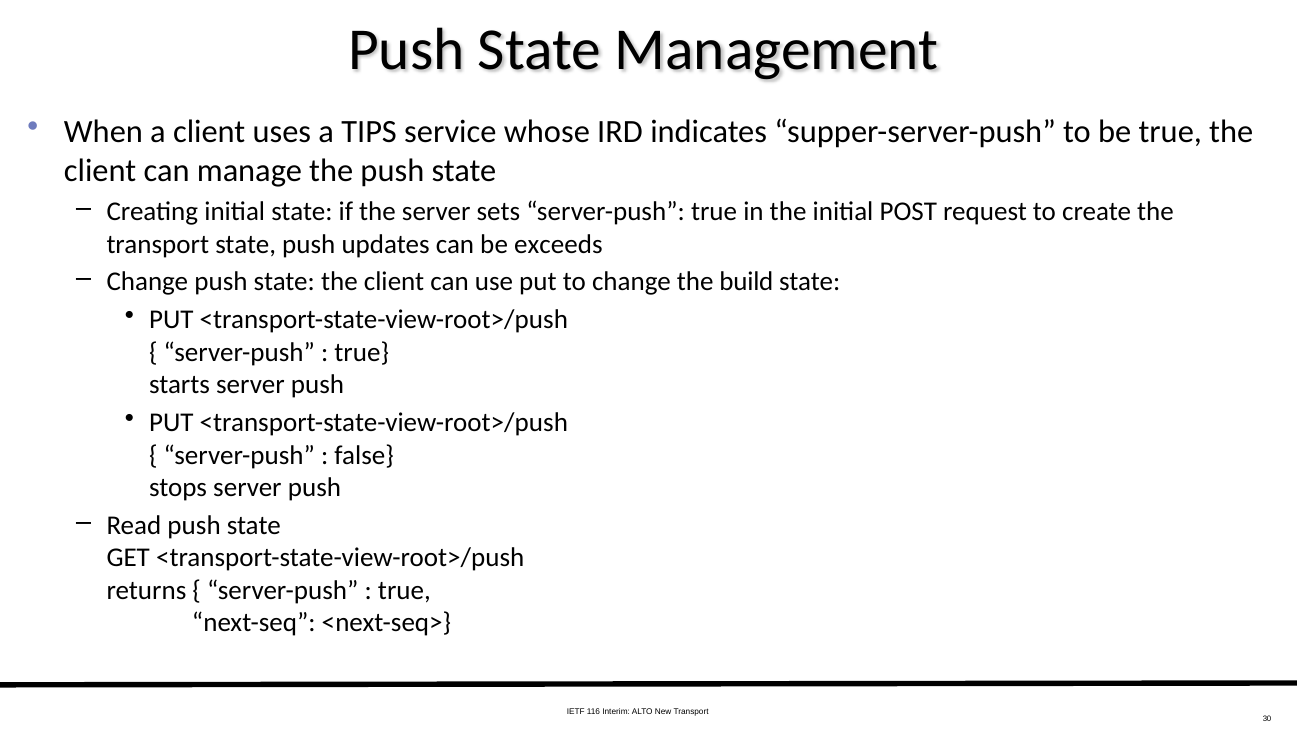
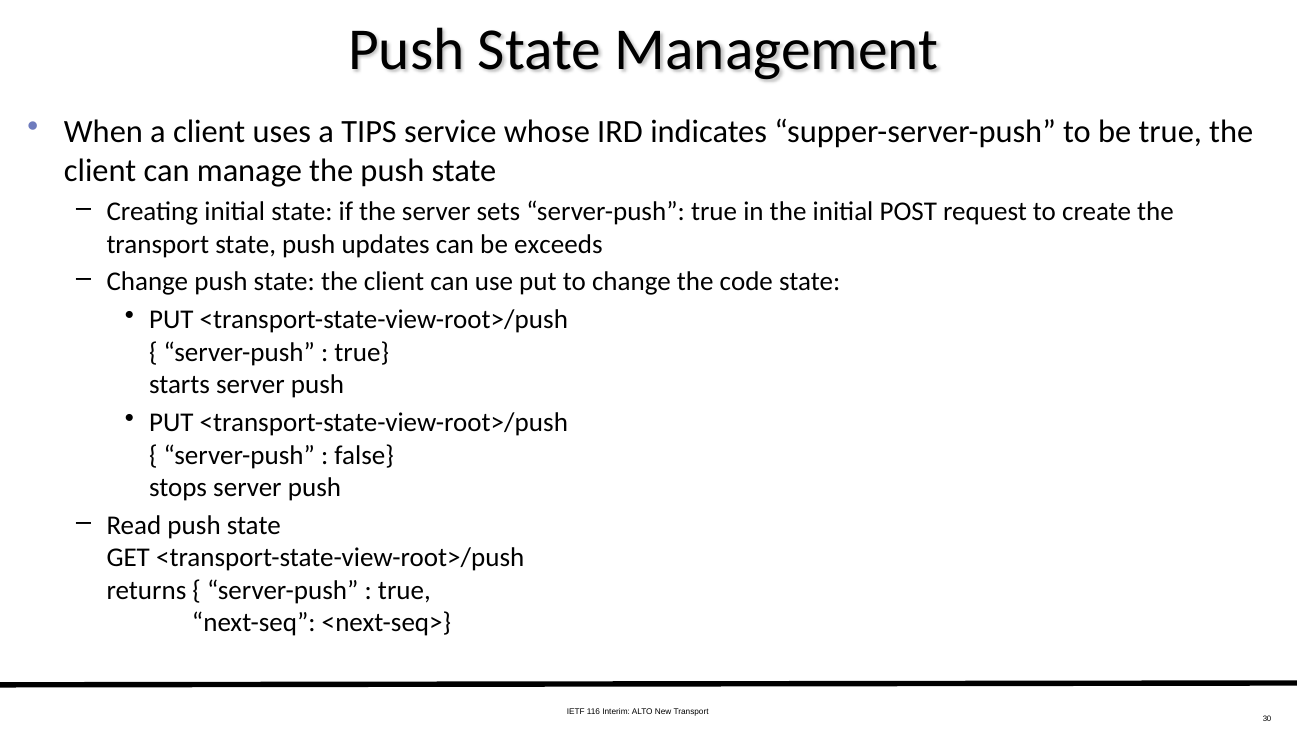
build: build -> code
